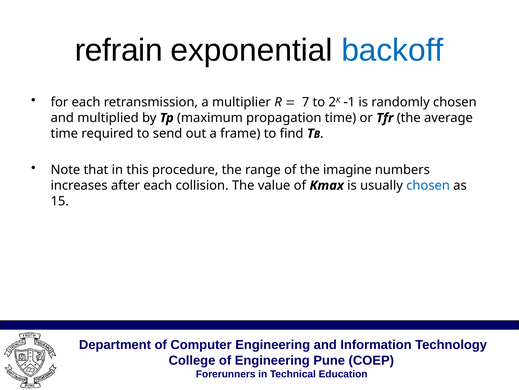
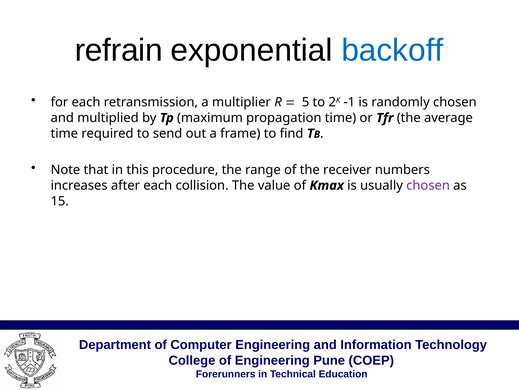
7: 7 -> 5
imagine: imagine -> receiver
chosen at (428, 185) colour: blue -> purple
